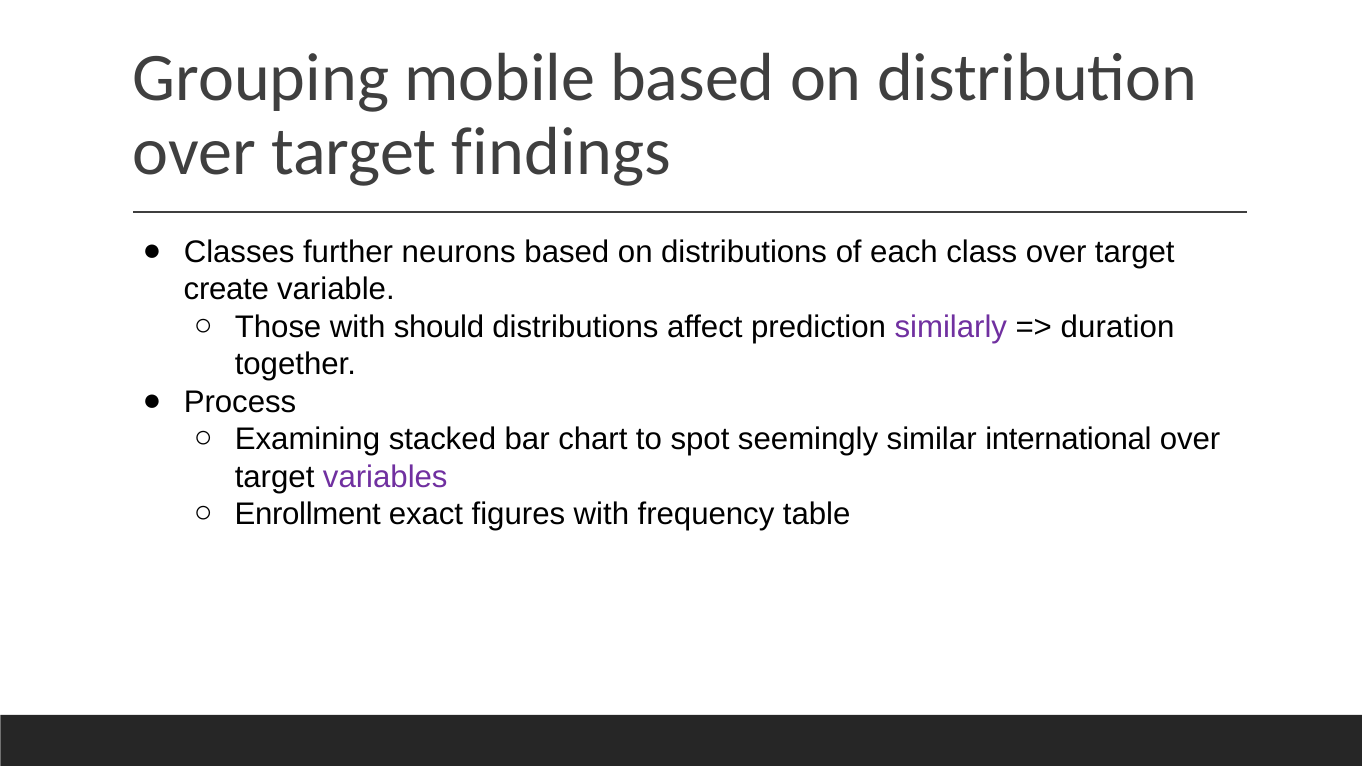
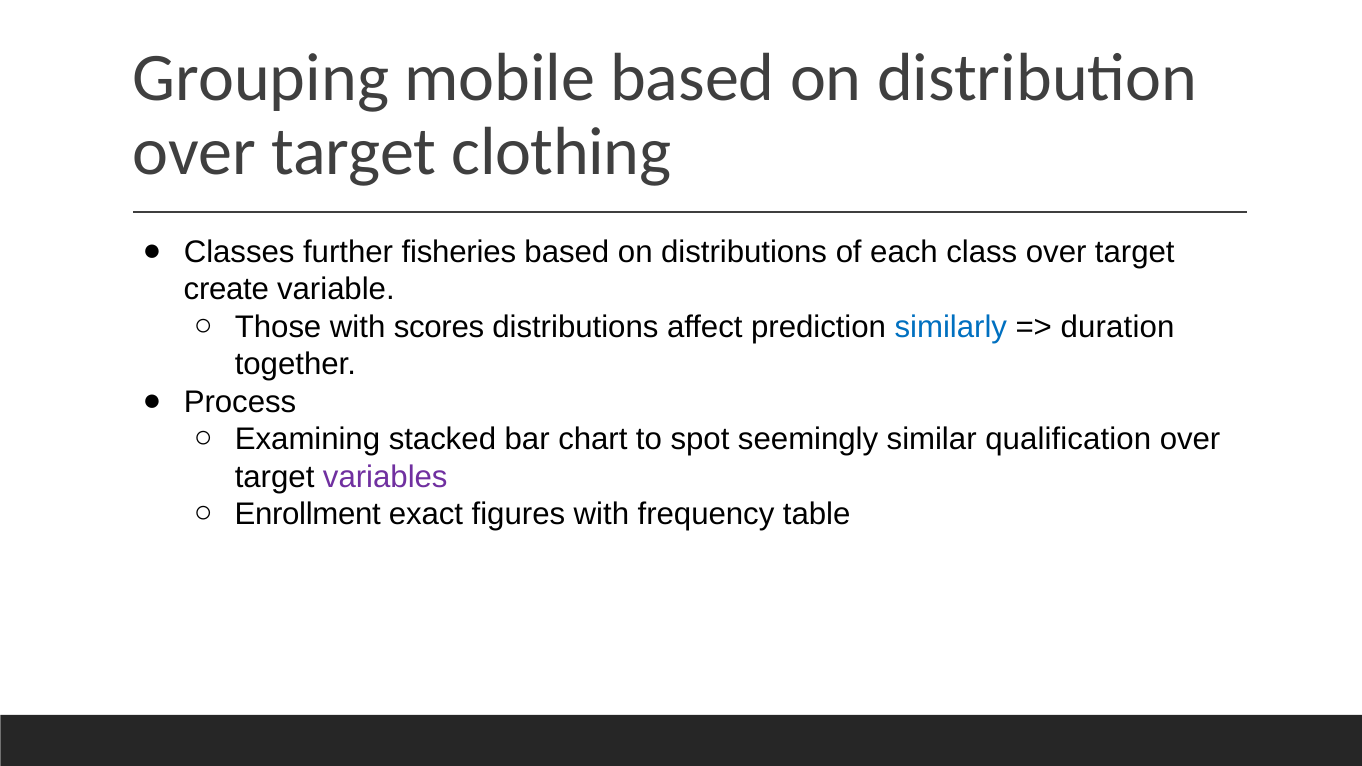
findings: findings -> clothing
neurons: neurons -> fisheries
should: should -> scores
similarly colour: purple -> blue
international: international -> qualification
